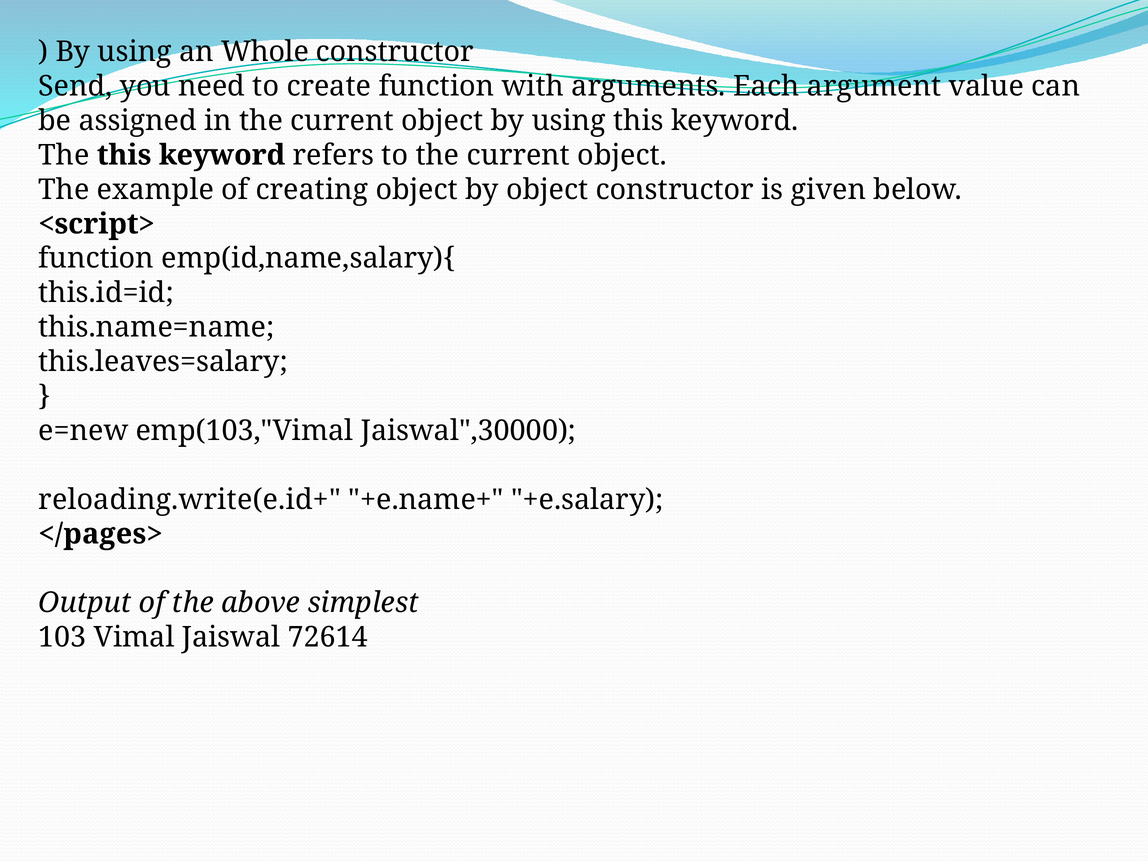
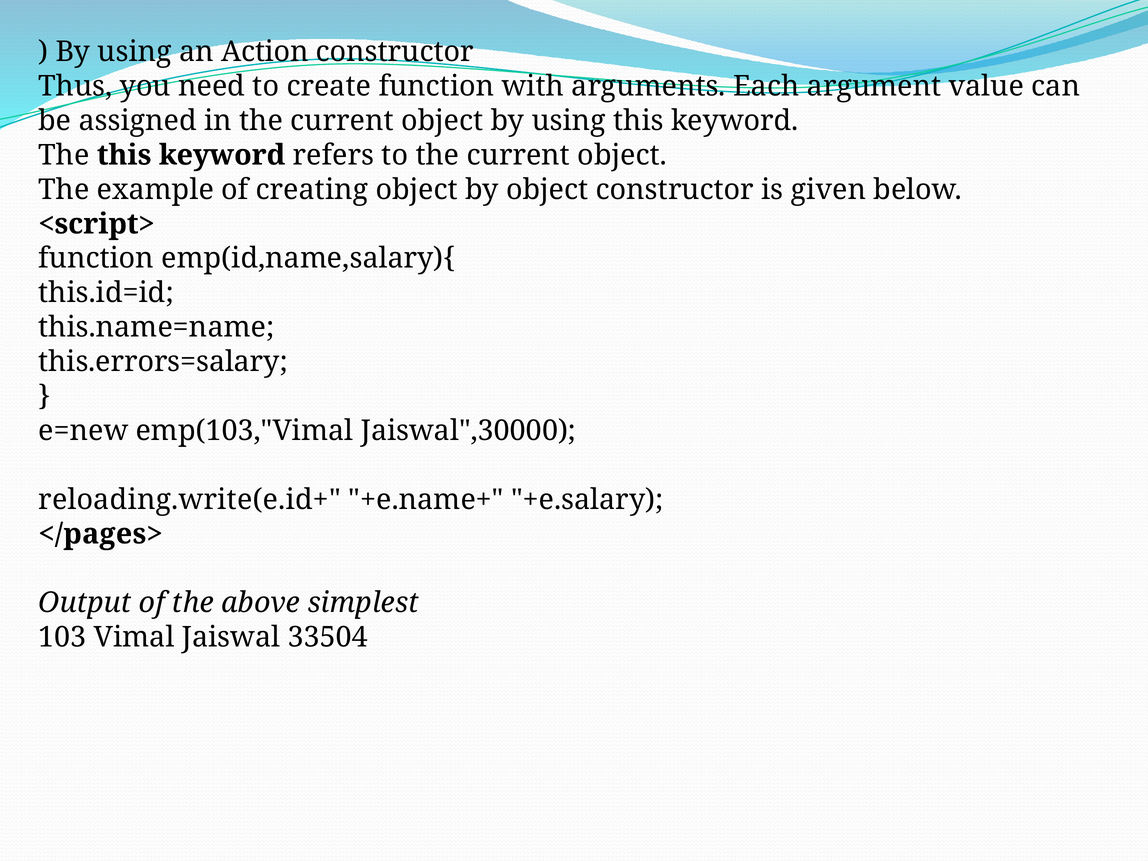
Whole: Whole -> Action
Send: Send -> Thus
this.leaves=salary: this.leaves=salary -> this.errors=salary
72614: 72614 -> 33504
